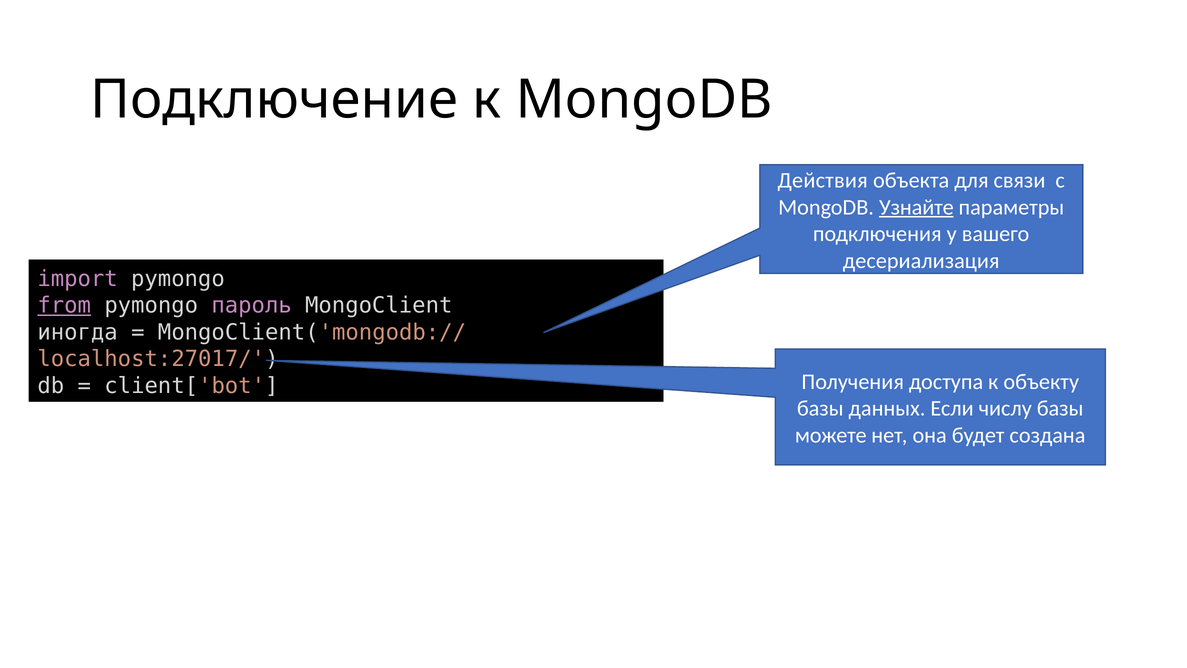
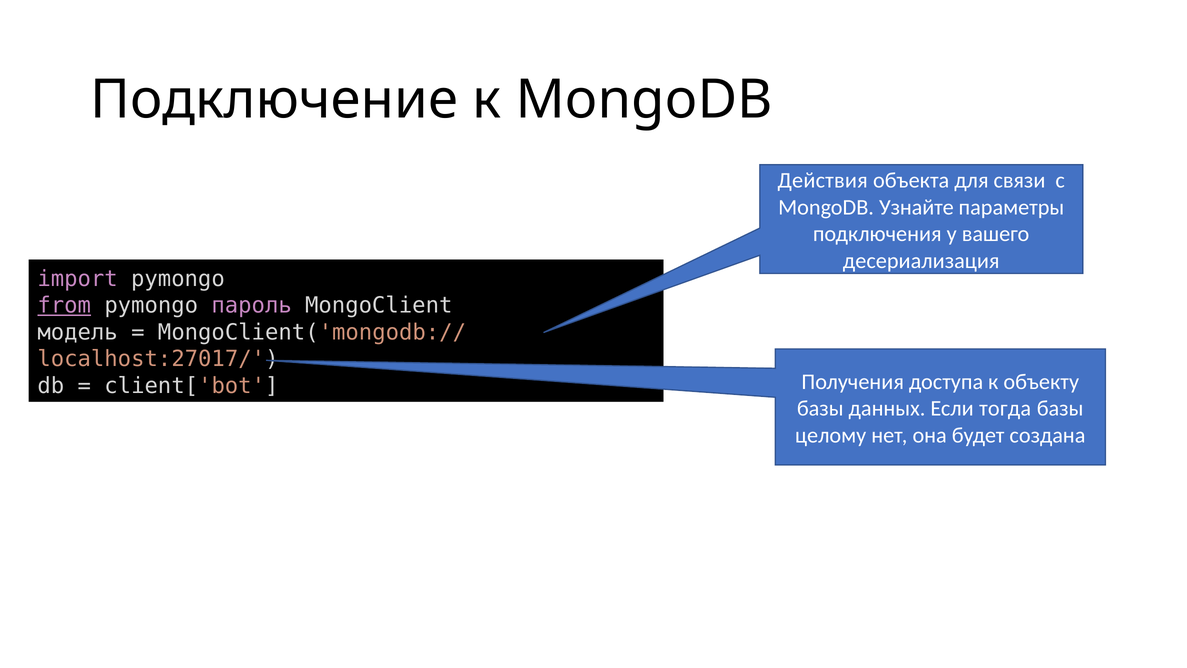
Узнайте underline: present -> none
иногда: иногда -> модель
числу: числу -> тогда
можете: можете -> целому
